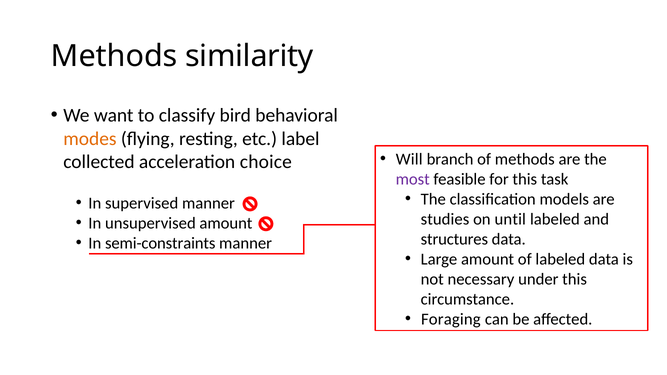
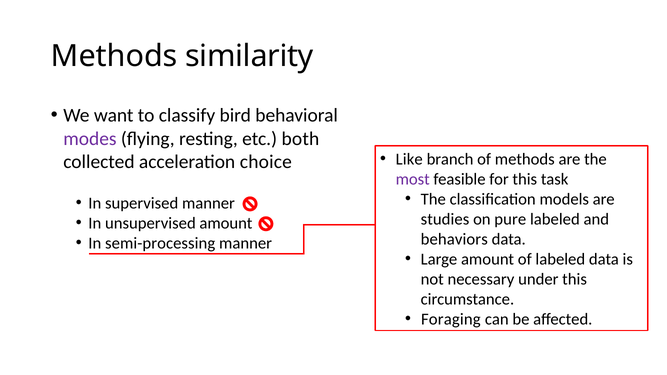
modes colour: orange -> purple
label: label -> both
Will: Will -> Like
until: until -> pure
structures: structures -> behaviors
semi-constraints: semi-constraints -> semi-processing
